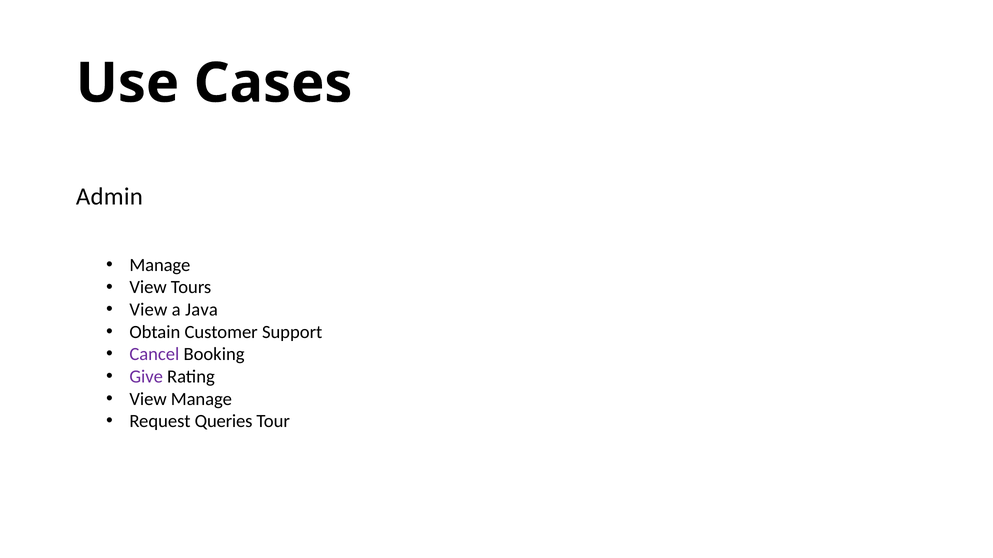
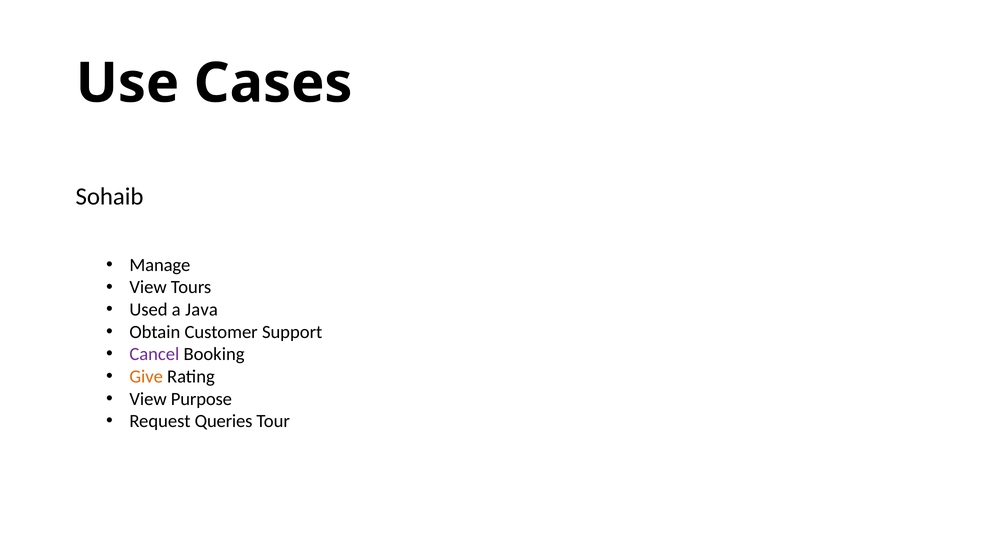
Admin: Admin -> Sohaib
View at (148, 310): View -> Used
Give colour: purple -> orange
View Manage: Manage -> Purpose
